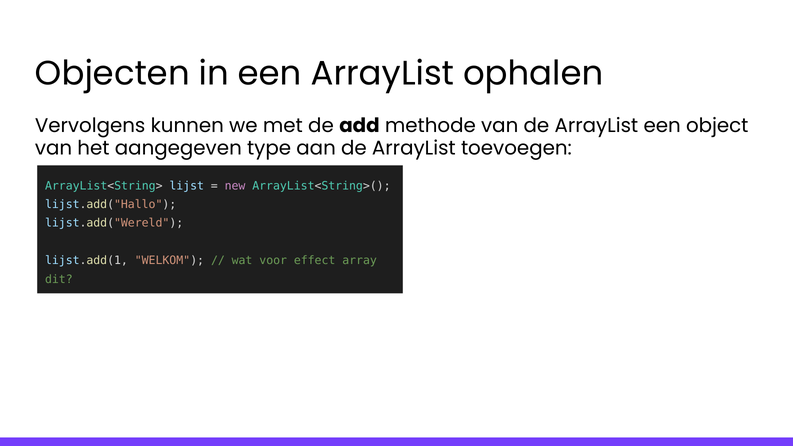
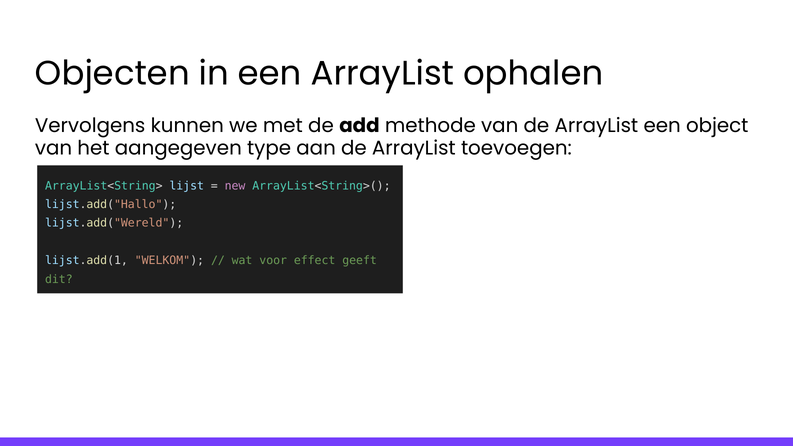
array: array -> geeft
